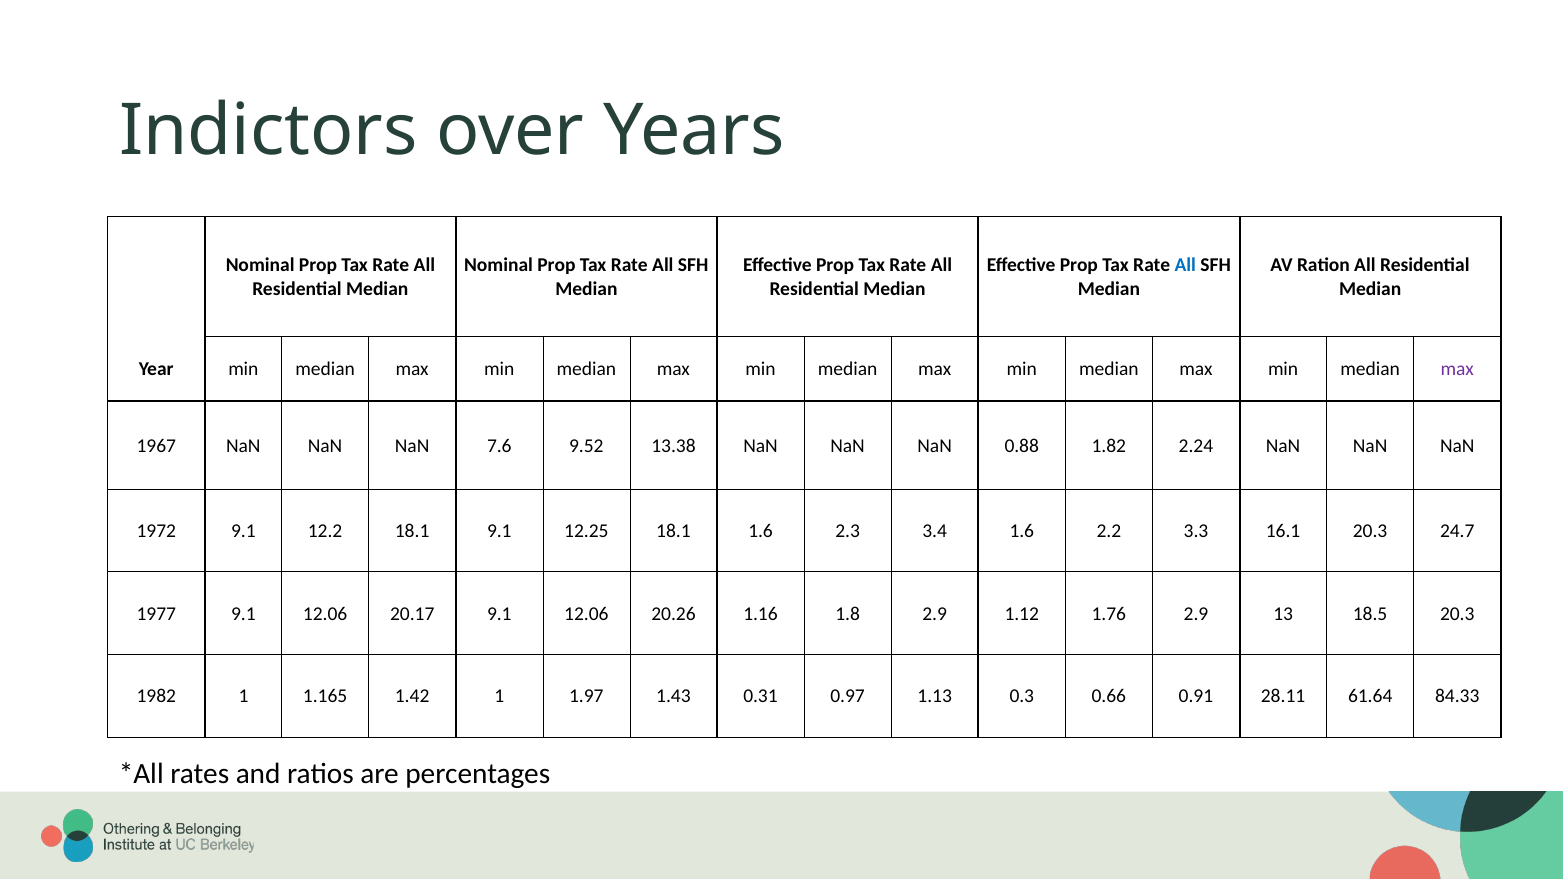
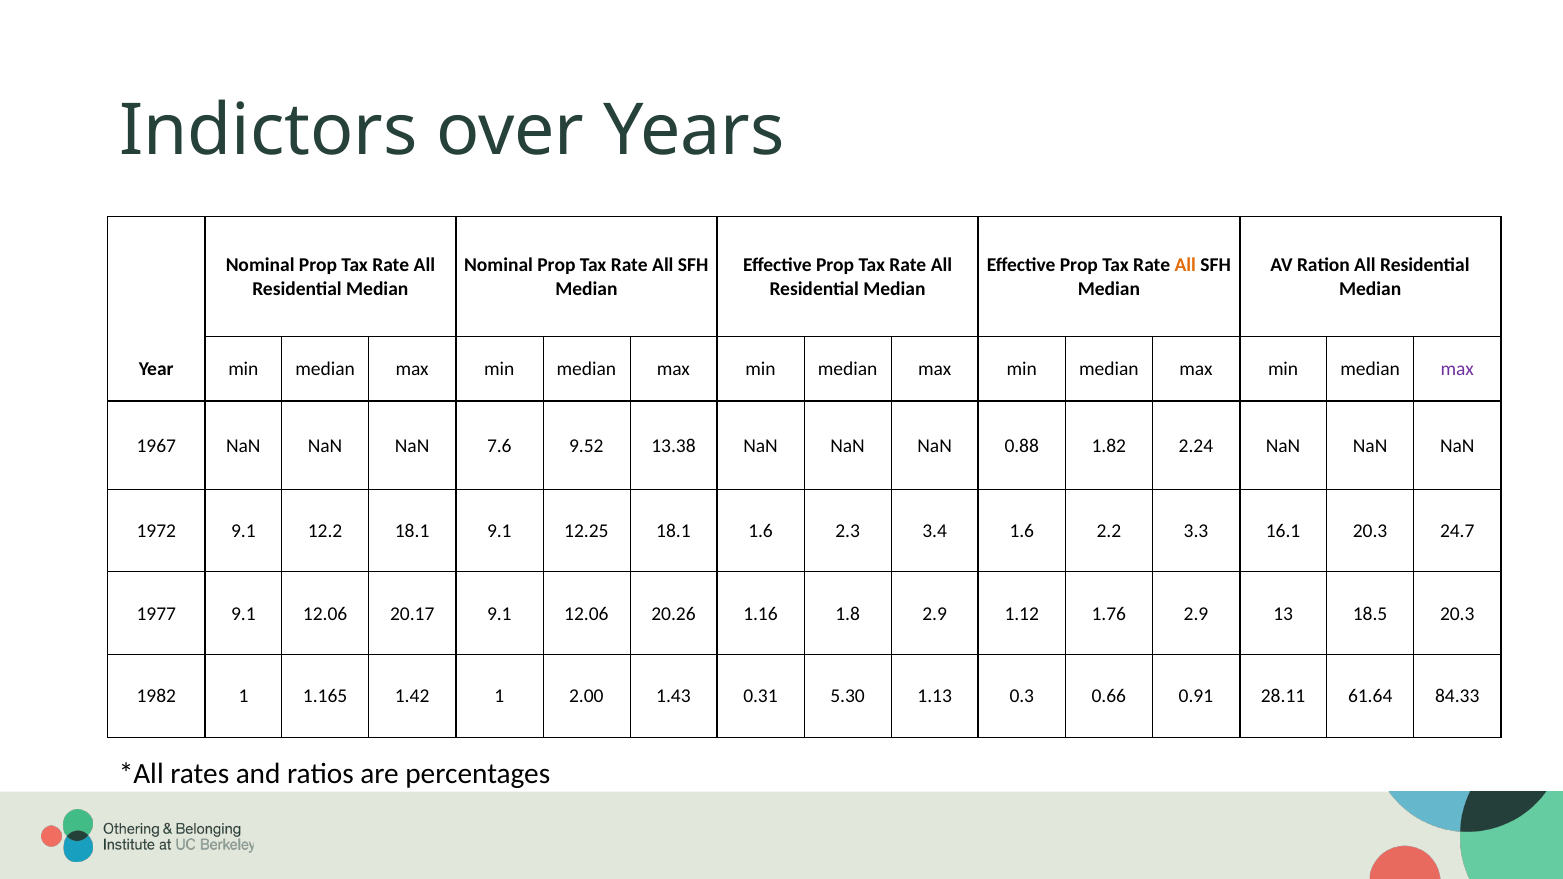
All at (1185, 265) colour: blue -> orange
1.97: 1.97 -> 2.00
0.97: 0.97 -> 5.30
